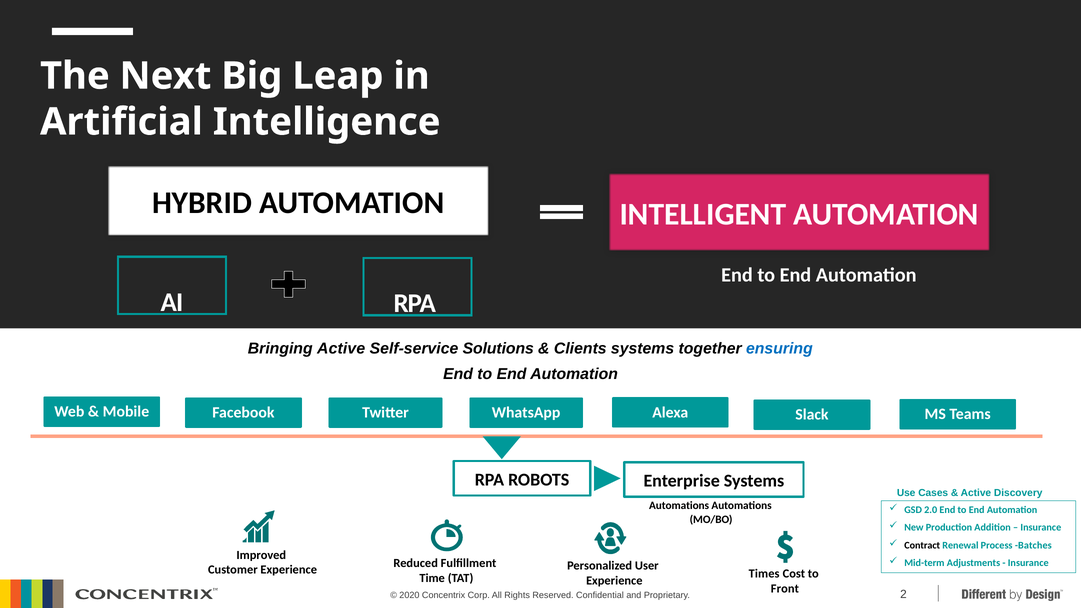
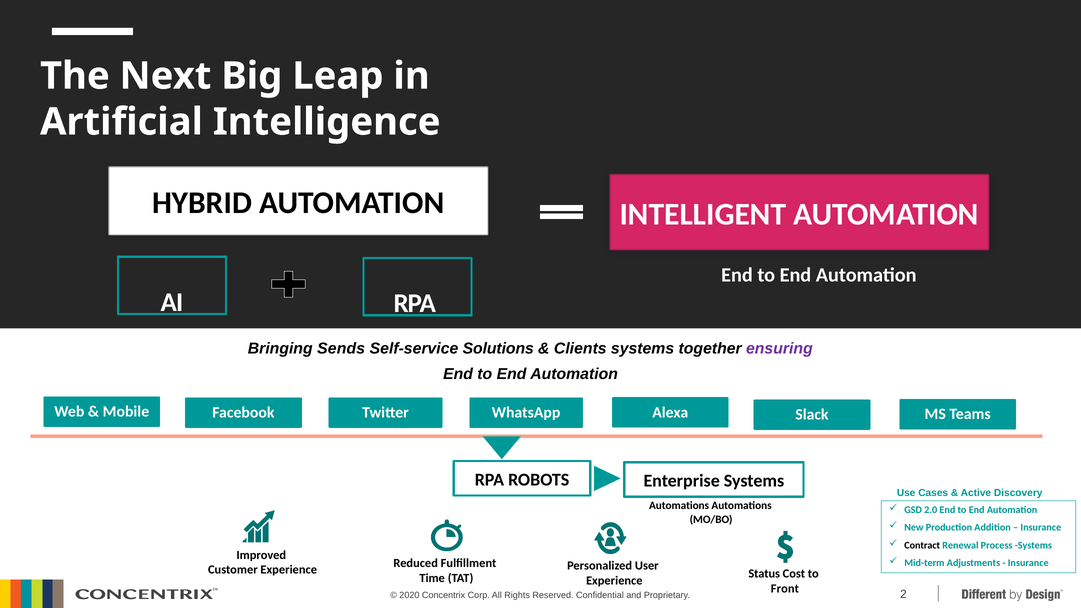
Bringing Active: Active -> Sends
ensuring colour: blue -> purple
Process Batches: Batches -> Systems
Times: Times -> Status
